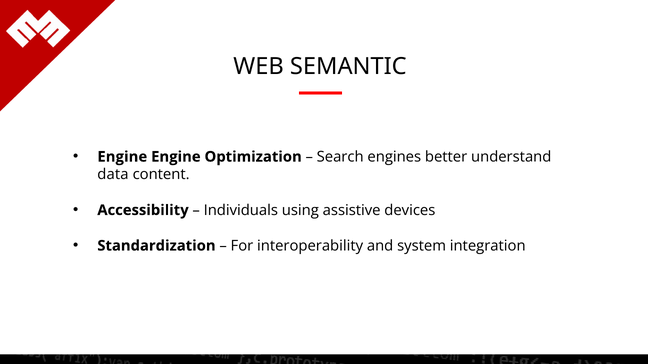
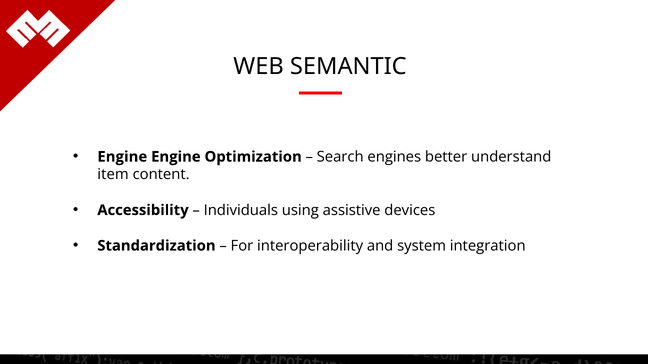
data: data -> item
